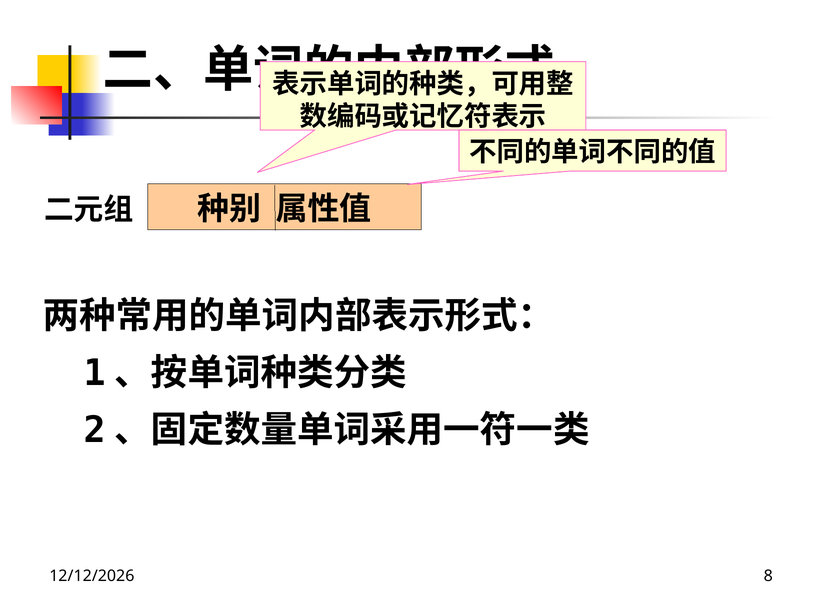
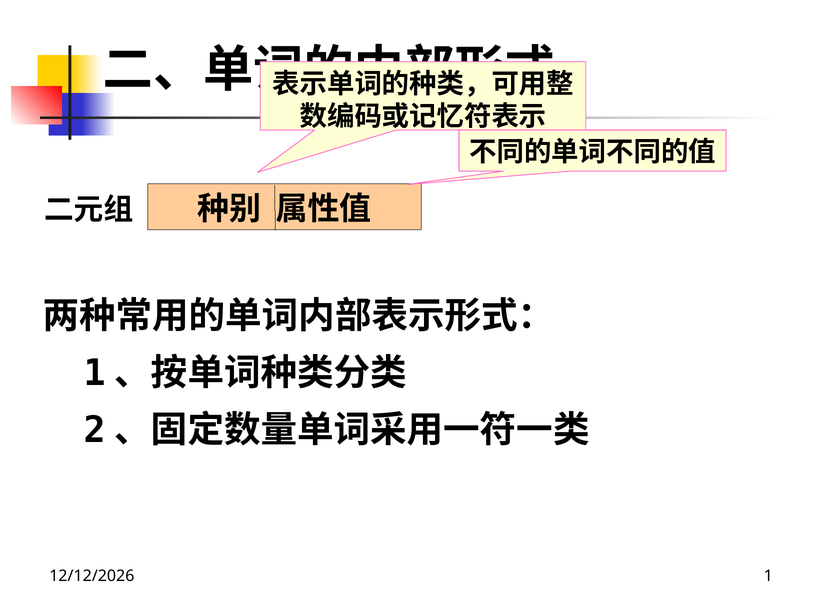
8: 8 -> 1
